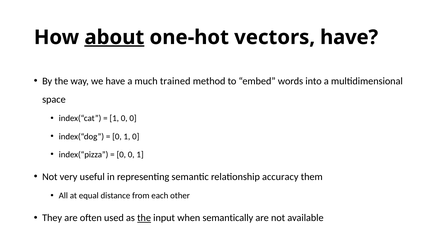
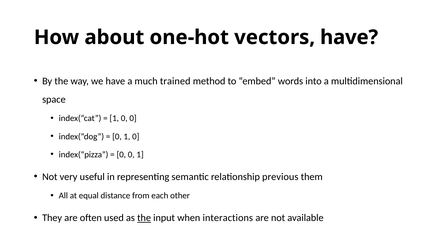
about underline: present -> none
accuracy: accuracy -> previous
semantically: semantically -> interactions
